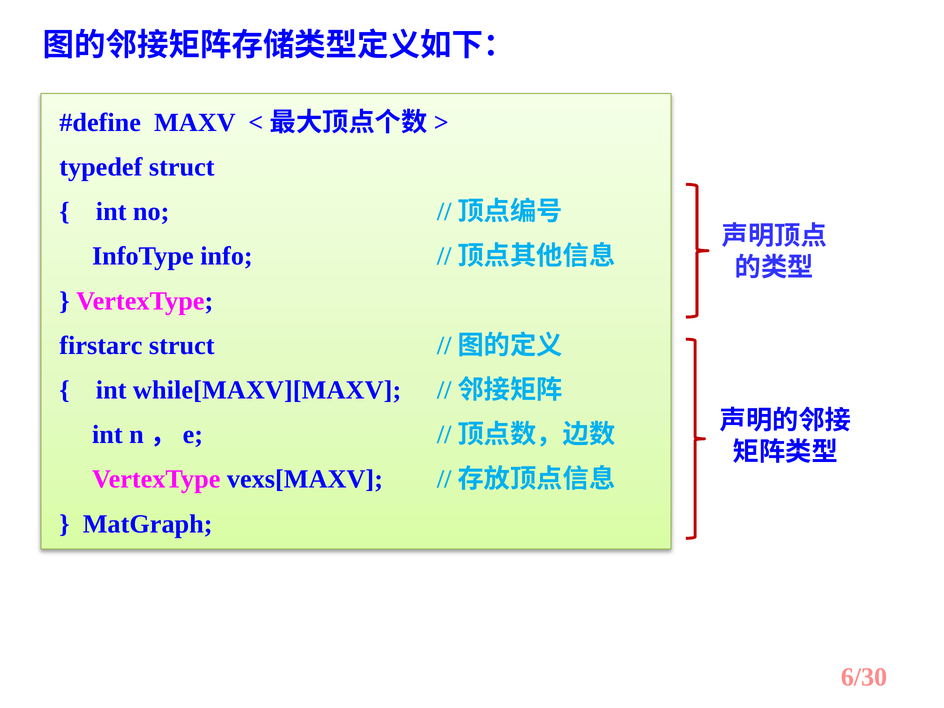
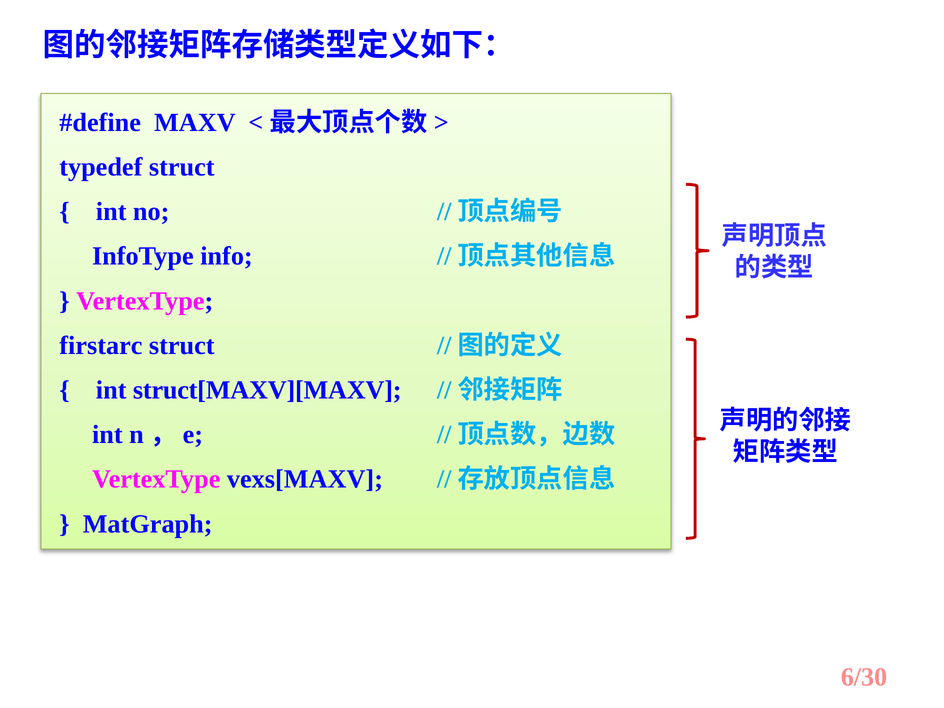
while[MAXV][MAXV: while[MAXV][MAXV -> struct[MAXV][MAXV
